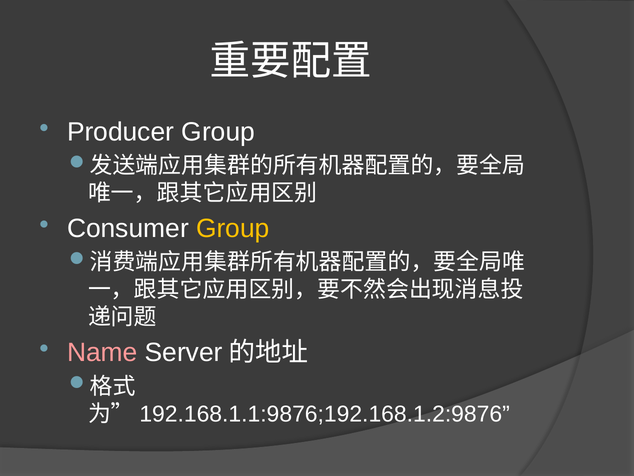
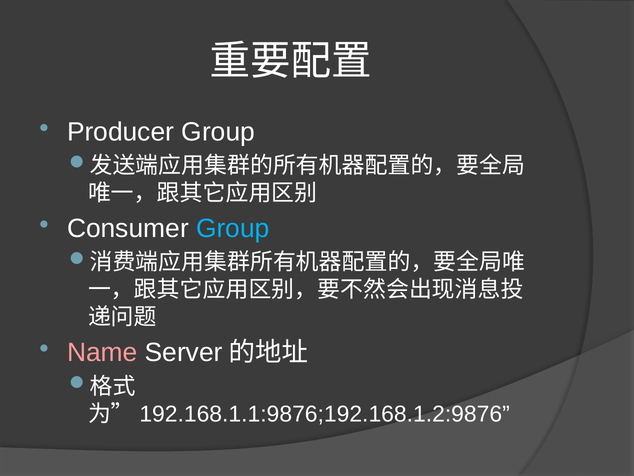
Group at (233, 228) colour: yellow -> light blue
